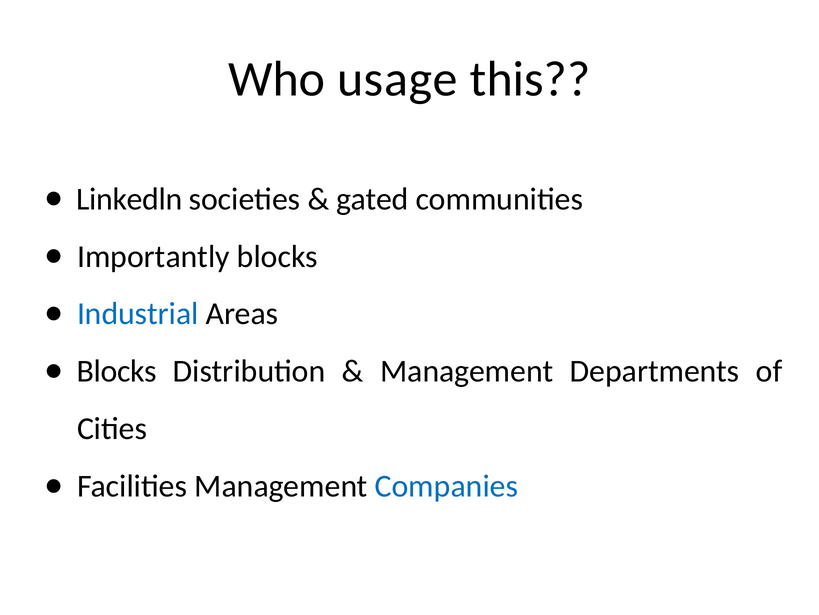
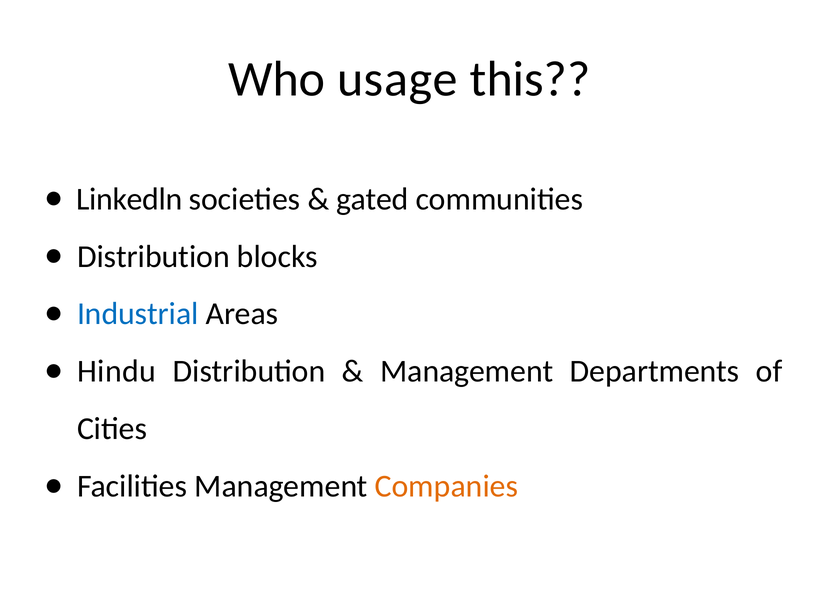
Importantly at (153, 256): Importantly -> Distribution
Blocks at (117, 371): Blocks -> Hindu
Companies colour: blue -> orange
